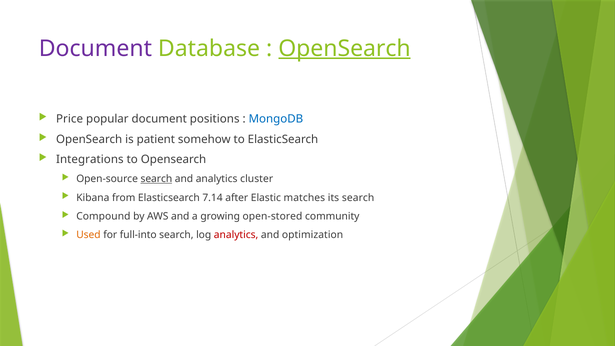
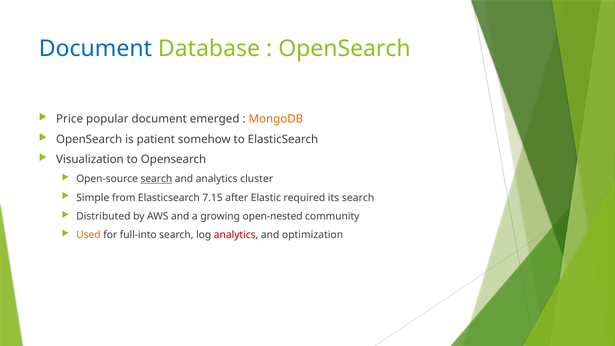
Document at (95, 49) colour: purple -> blue
OpenSearch at (344, 49) underline: present -> none
positions: positions -> emerged
MongoDB colour: blue -> orange
Integrations: Integrations -> Visualization
Kibana: Kibana -> Simple
7.14: 7.14 -> 7.15
matches: matches -> required
Compound: Compound -> Distributed
open-stored: open-stored -> open-nested
